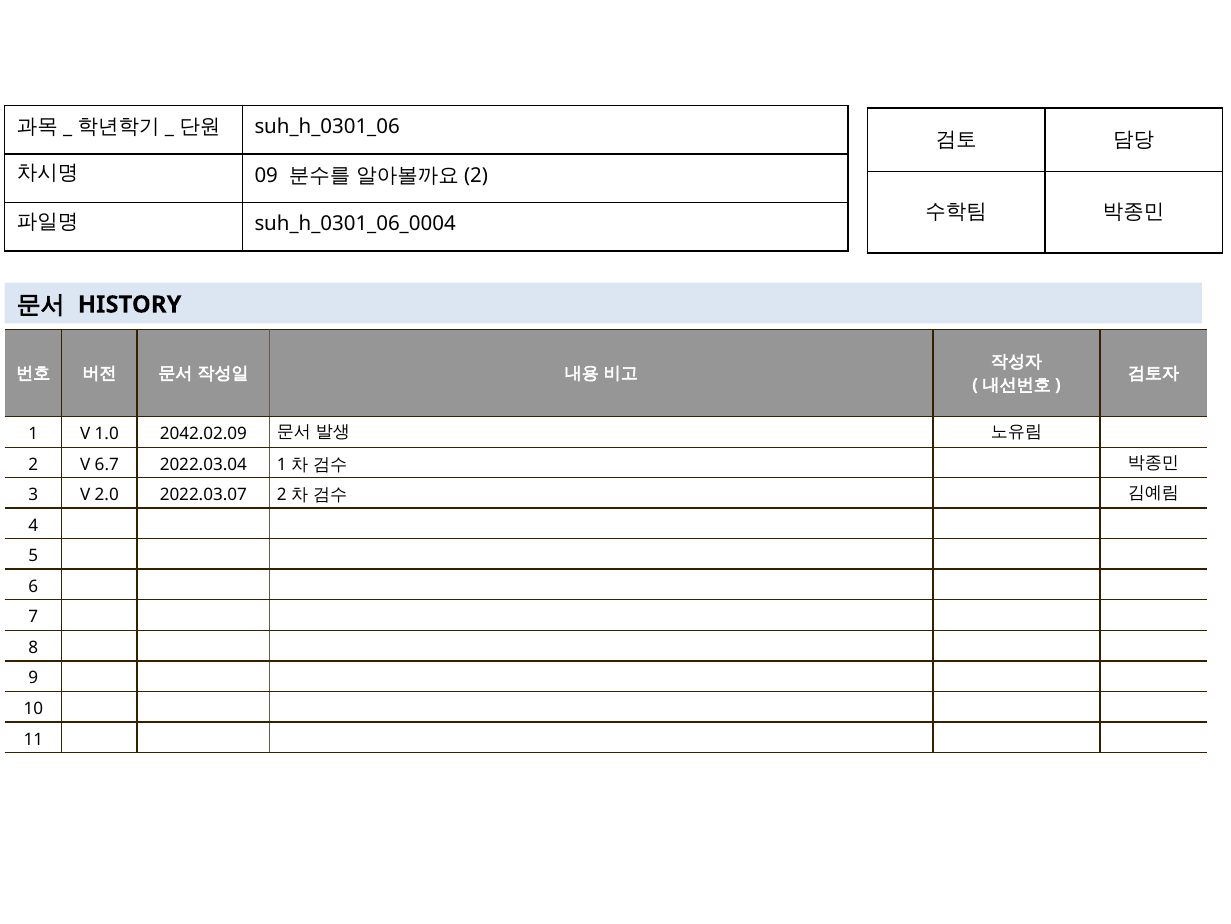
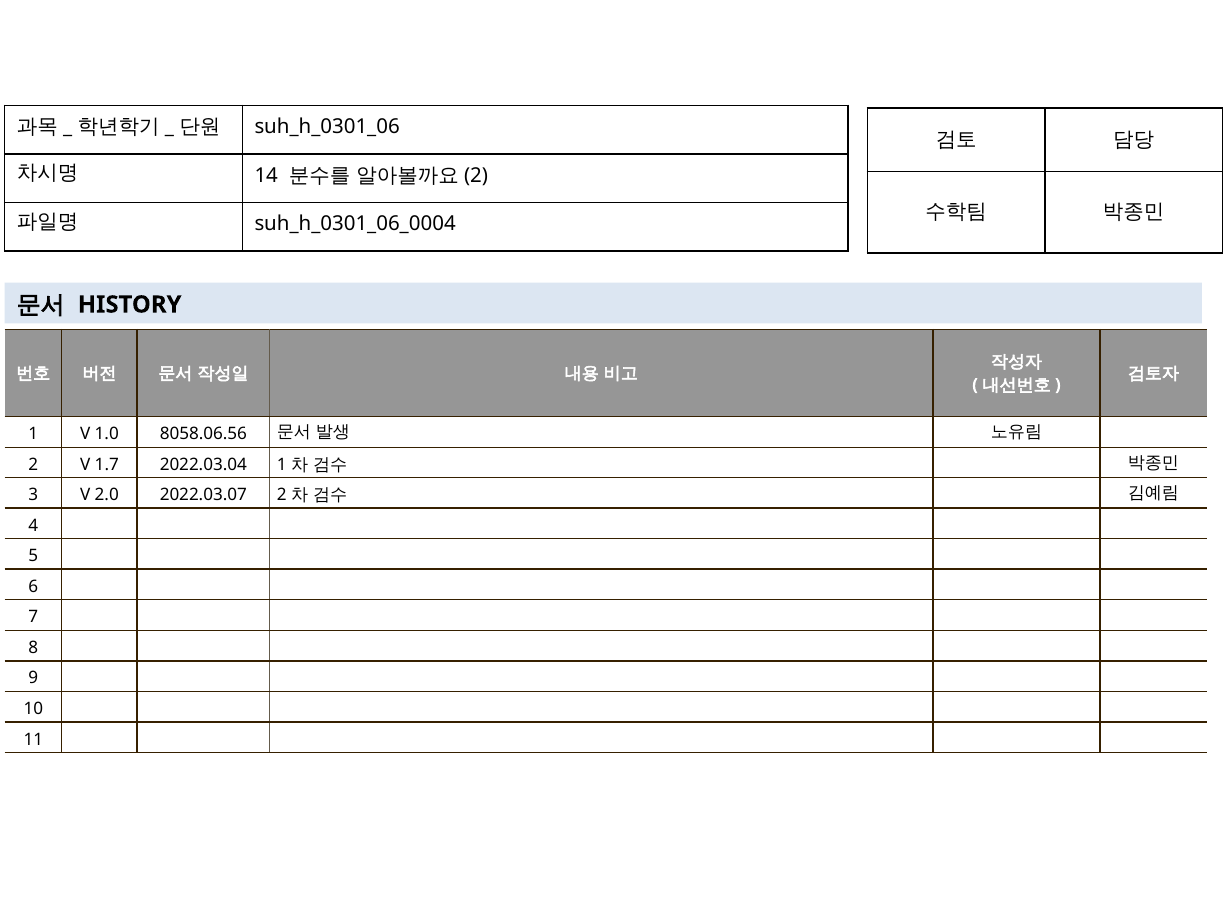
09: 09 -> 14
2042.02.09: 2042.02.09 -> 8058.06.56
6.7: 6.7 -> 1.7
